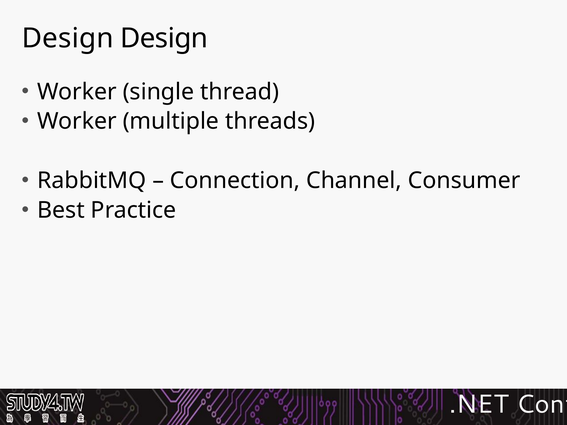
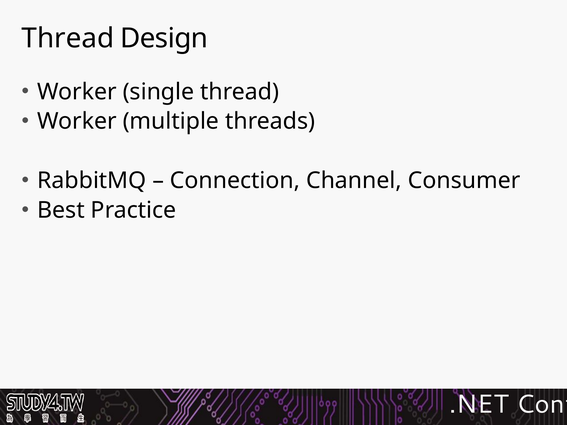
Design at (68, 38): Design -> Thread
